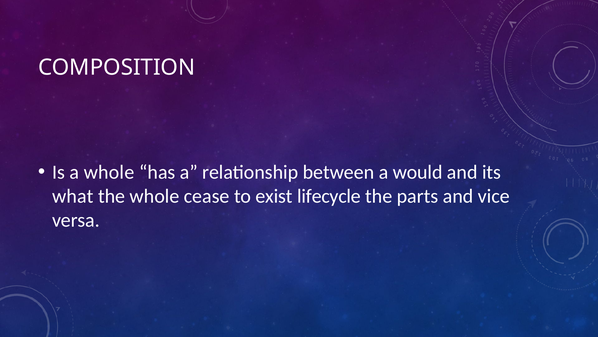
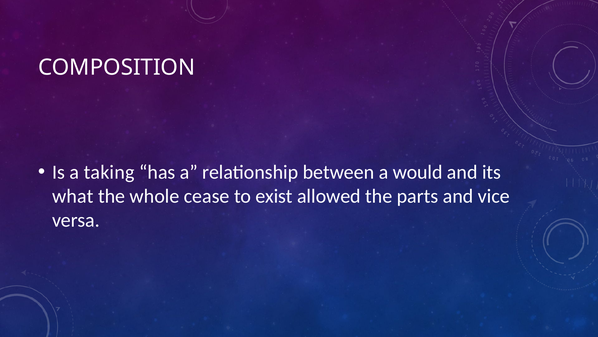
a whole: whole -> taking
lifecycle: lifecycle -> allowed
